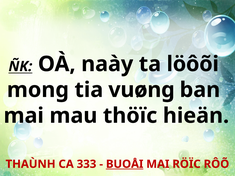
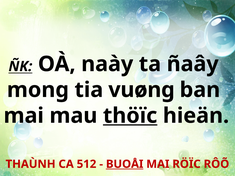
löôõi: löôõi -> ñaây
thöïc underline: none -> present
333: 333 -> 512
